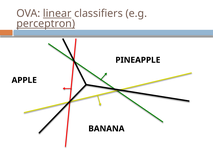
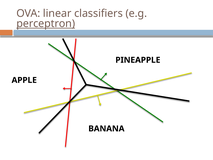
linear underline: present -> none
